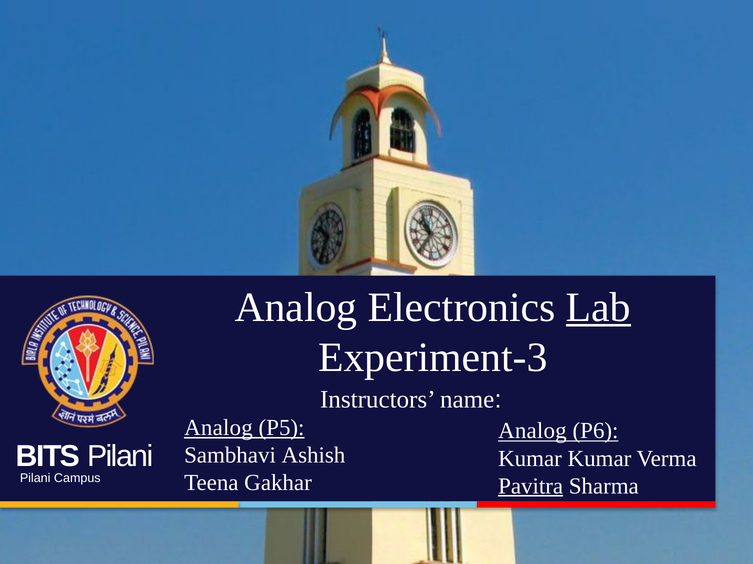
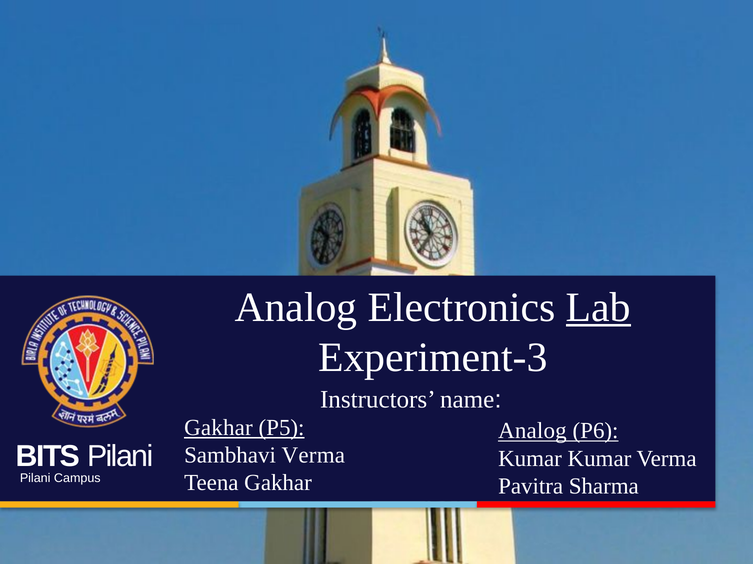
Analog at (218, 428): Analog -> Gakhar
Sambhavi Ashish: Ashish -> Verma
Pavitra underline: present -> none
